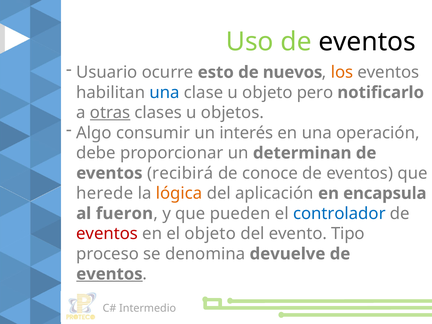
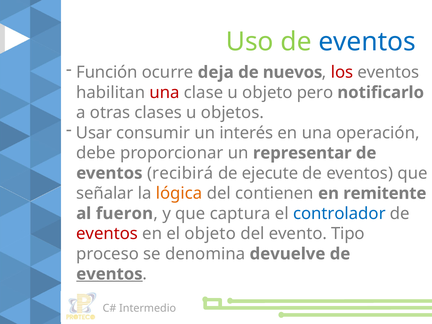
eventos at (367, 42) colour: black -> blue
Usuario: Usuario -> Función
esto: esto -> deja
los colour: orange -> red
una at (164, 92) colour: blue -> red
otras underline: present -> none
Algo: Algo -> Usar
determinan: determinan -> representar
conoce: conoce -> ejecute
herede: herede -> señalar
aplicación: aplicación -> contienen
encapsula: encapsula -> remitente
pueden: pueden -> captura
